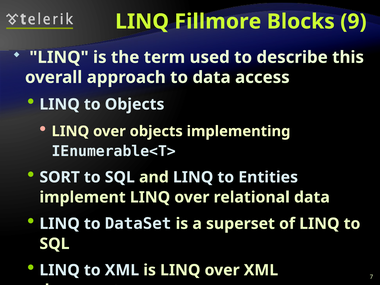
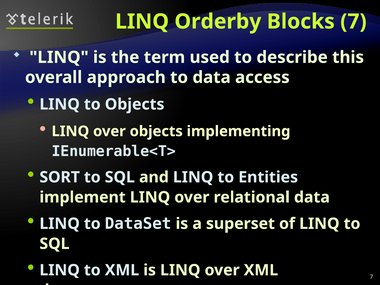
Fillmore: Fillmore -> Orderby
Blocks 9: 9 -> 7
